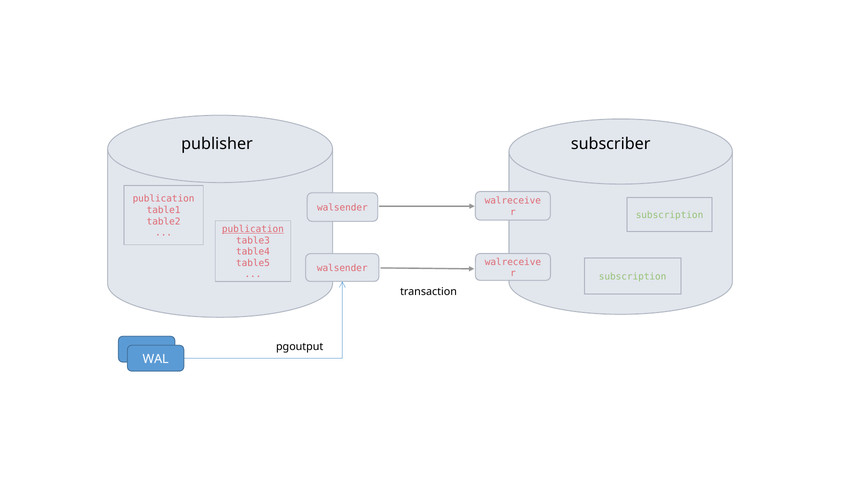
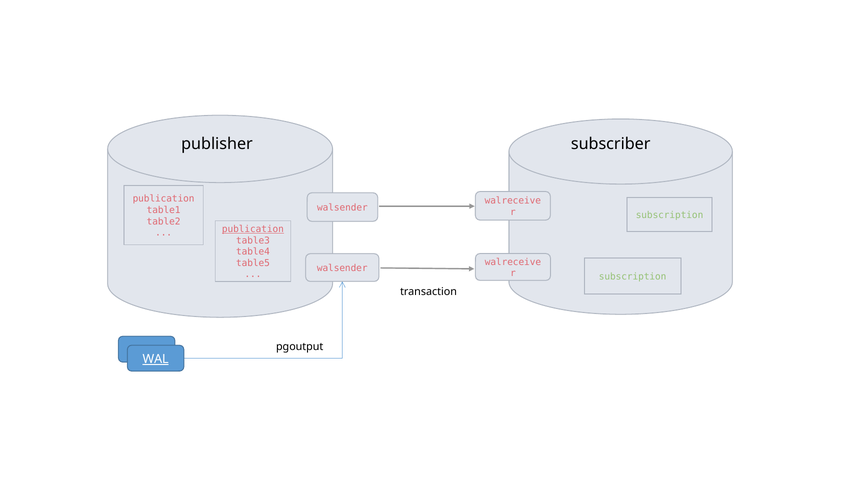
WAL at (156, 359) underline: none -> present
